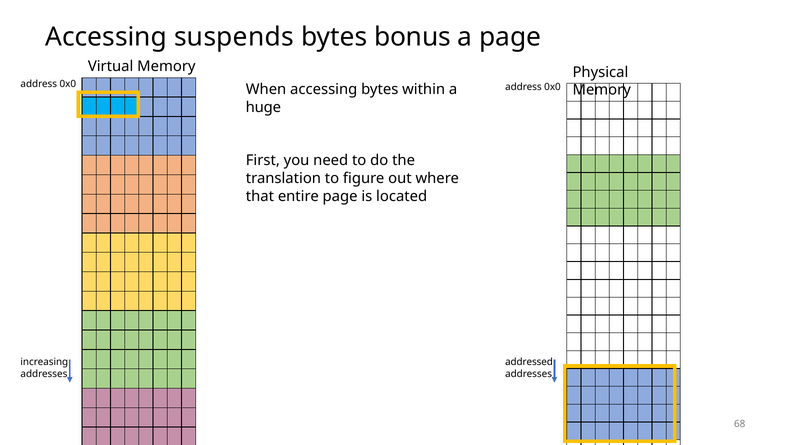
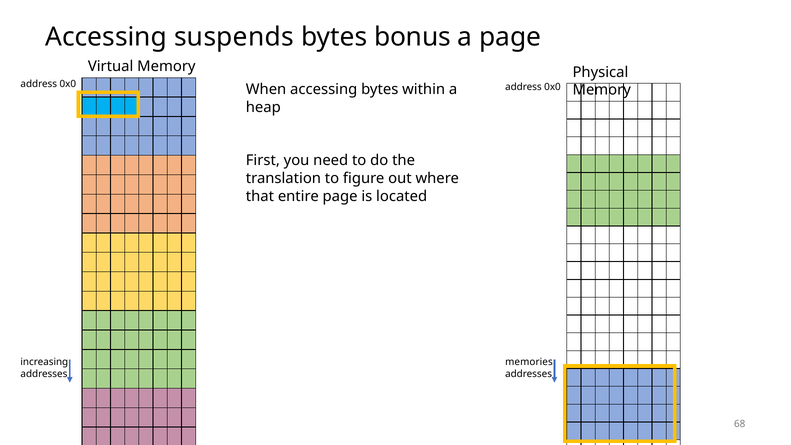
huge: huge -> heap
addressed: addressed -> memories
